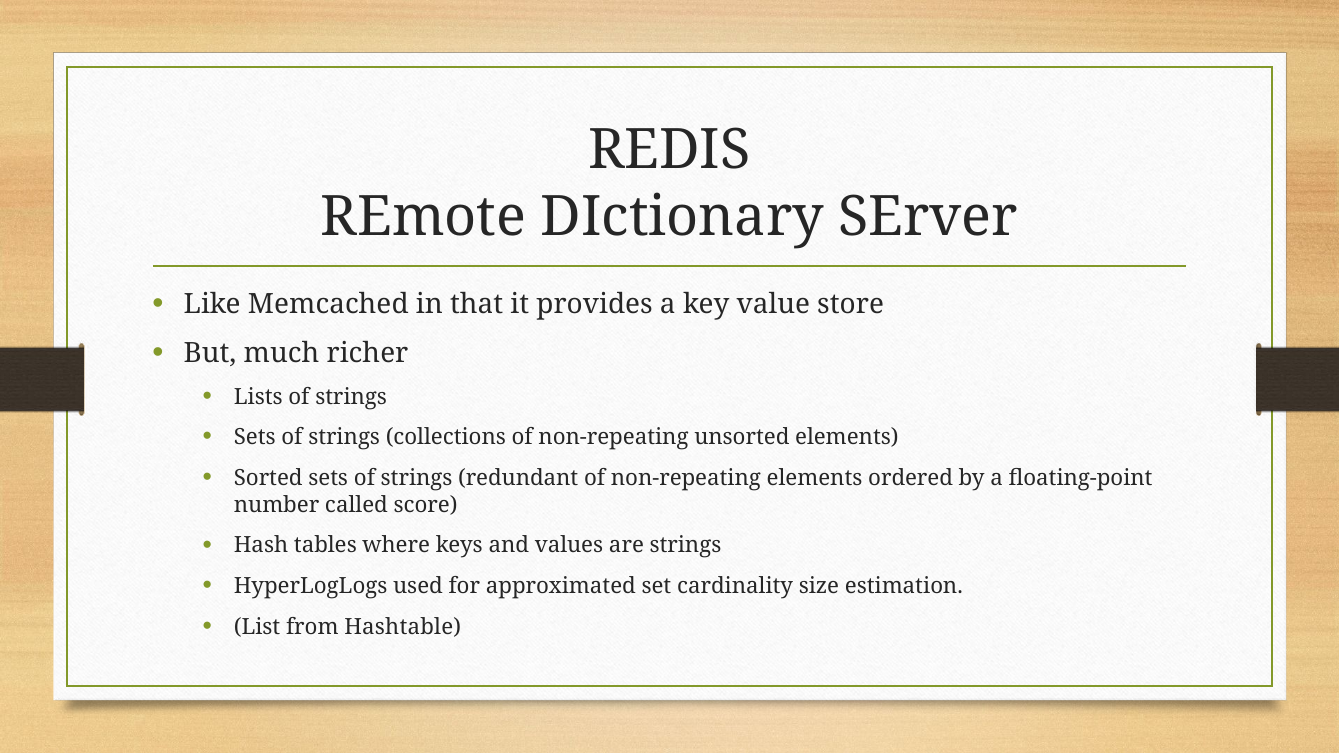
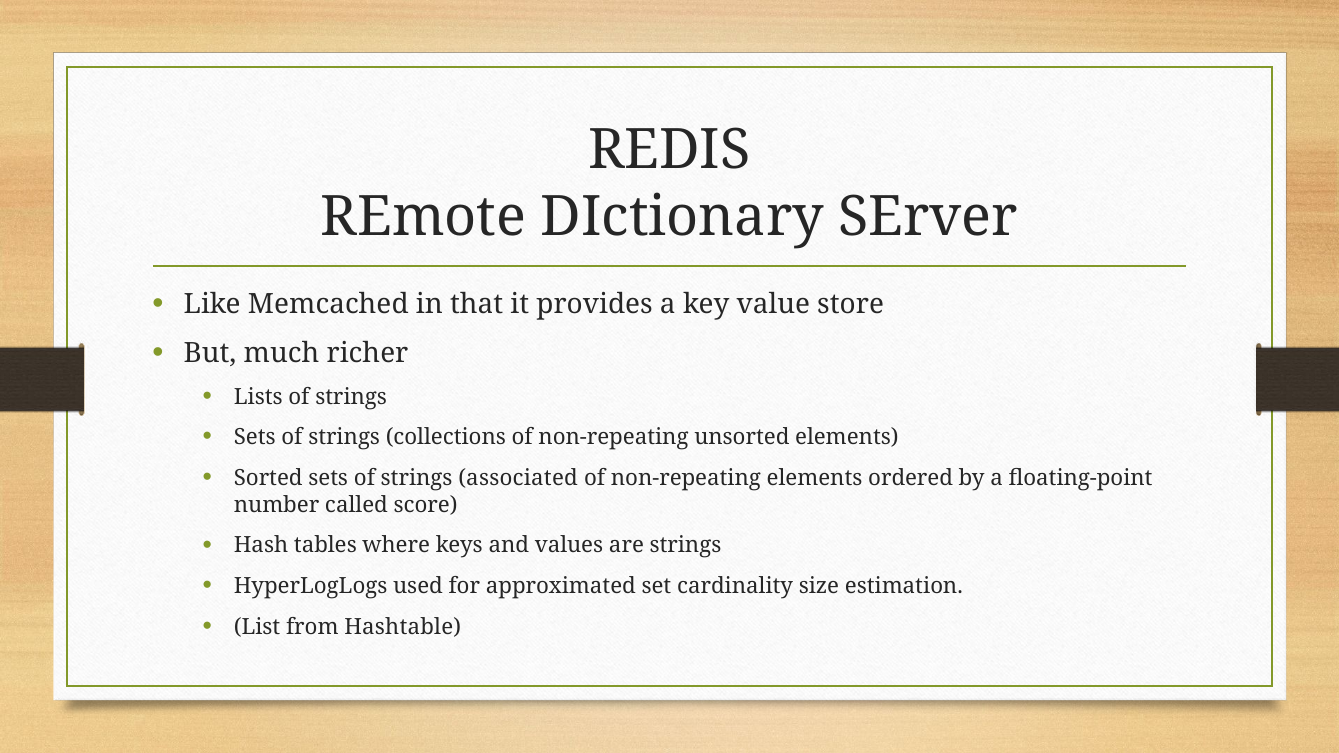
redundant: redundant -> associated
